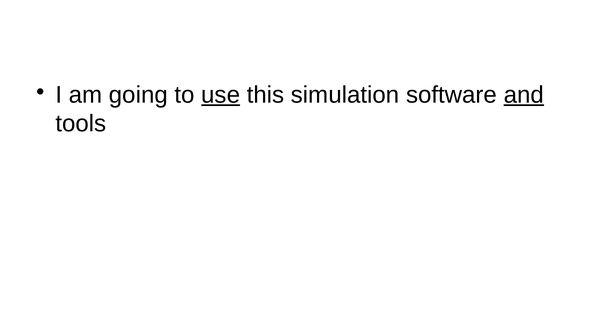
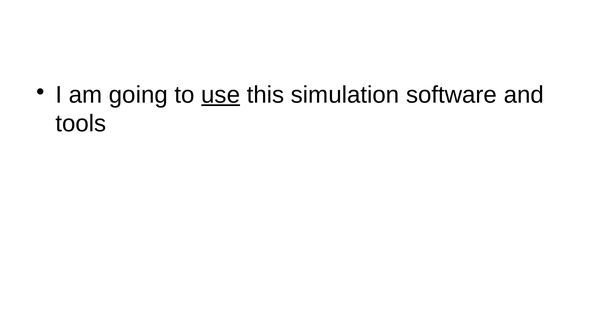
and underline: present -> none
